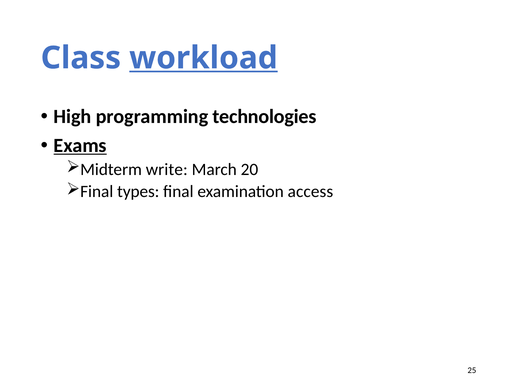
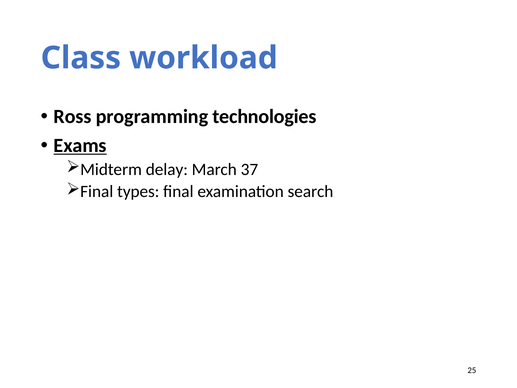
workload underline: present -> none
High: High -> Ross
write: write -> delay
20: 20 -> 37
access: access -> search
